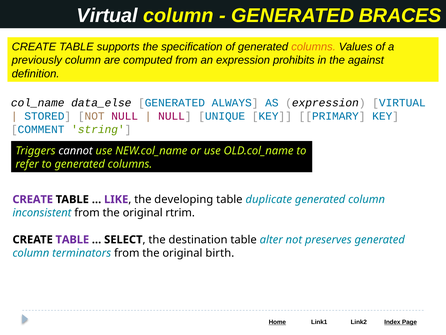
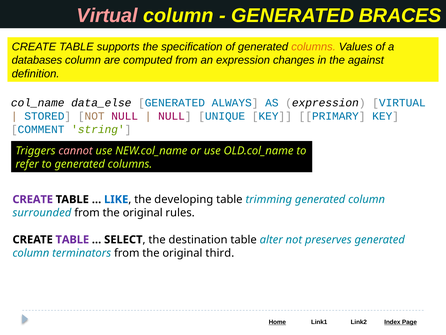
Virtual at (107, 15) colour: white -> pink
previously: previously -> databases
prohibits: prohibits -> changes
cannot colour: white -> pink
LIKE colour: purple -> blue
duplicate: duplicate -> trimming
inconsistent: inconsistent -> surrounded
rtrim: rtrim -> rules
birth: birth -> third
